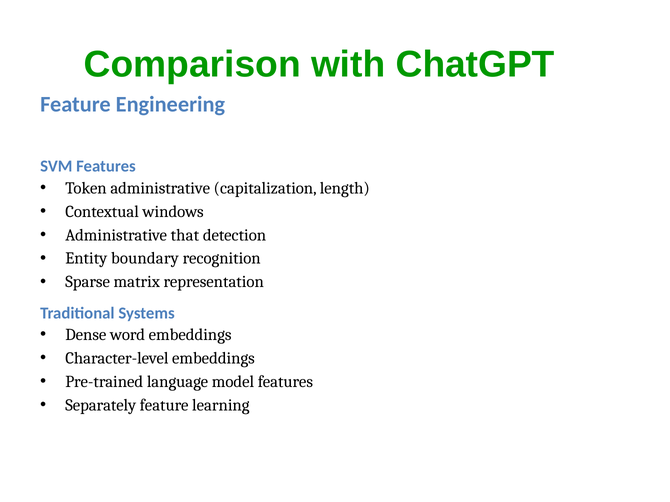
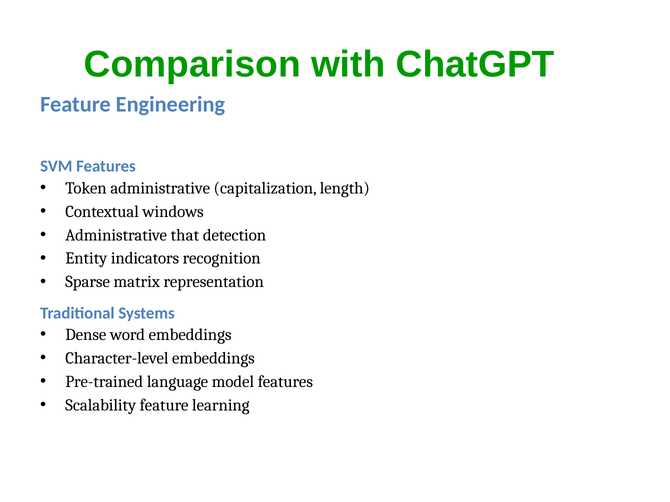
boundary: boundary -> indicators
Separately: Separately -> Scalability
